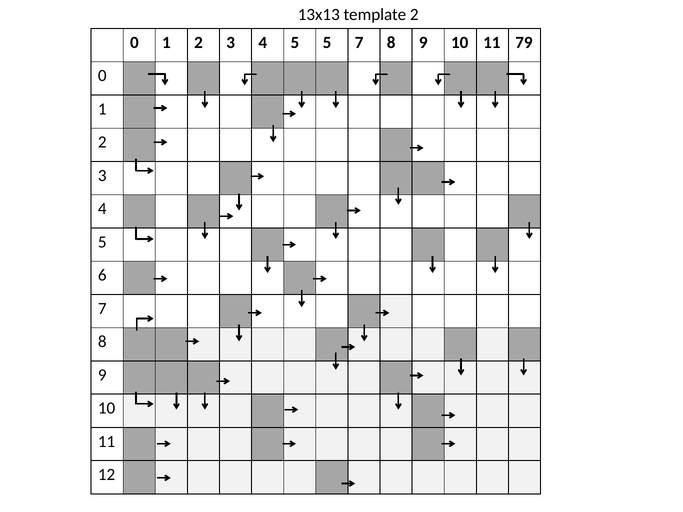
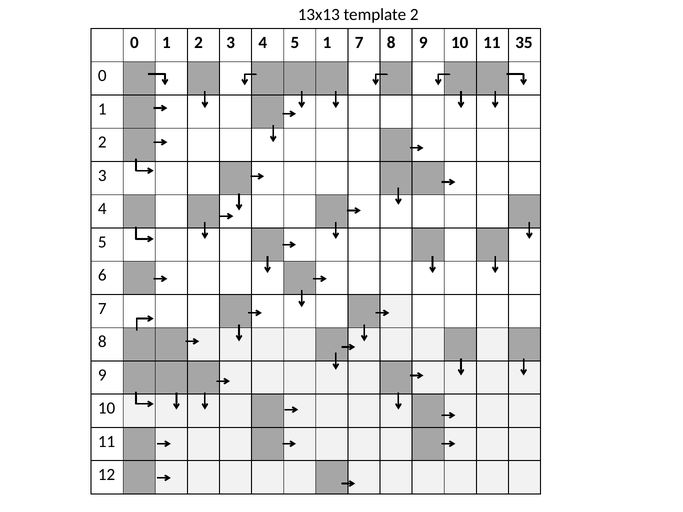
5 5: 5 -> 1
79: 79 -> 35
